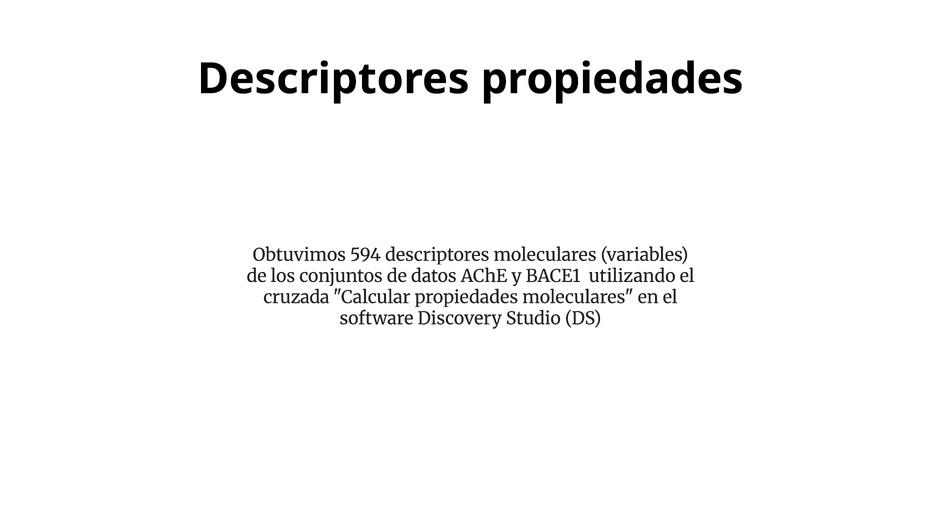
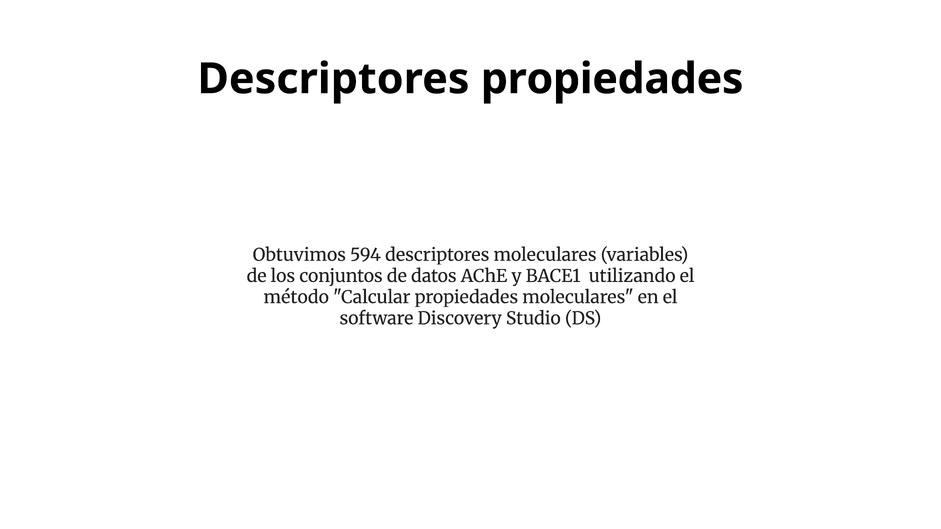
cruzada: cruzada -> método
